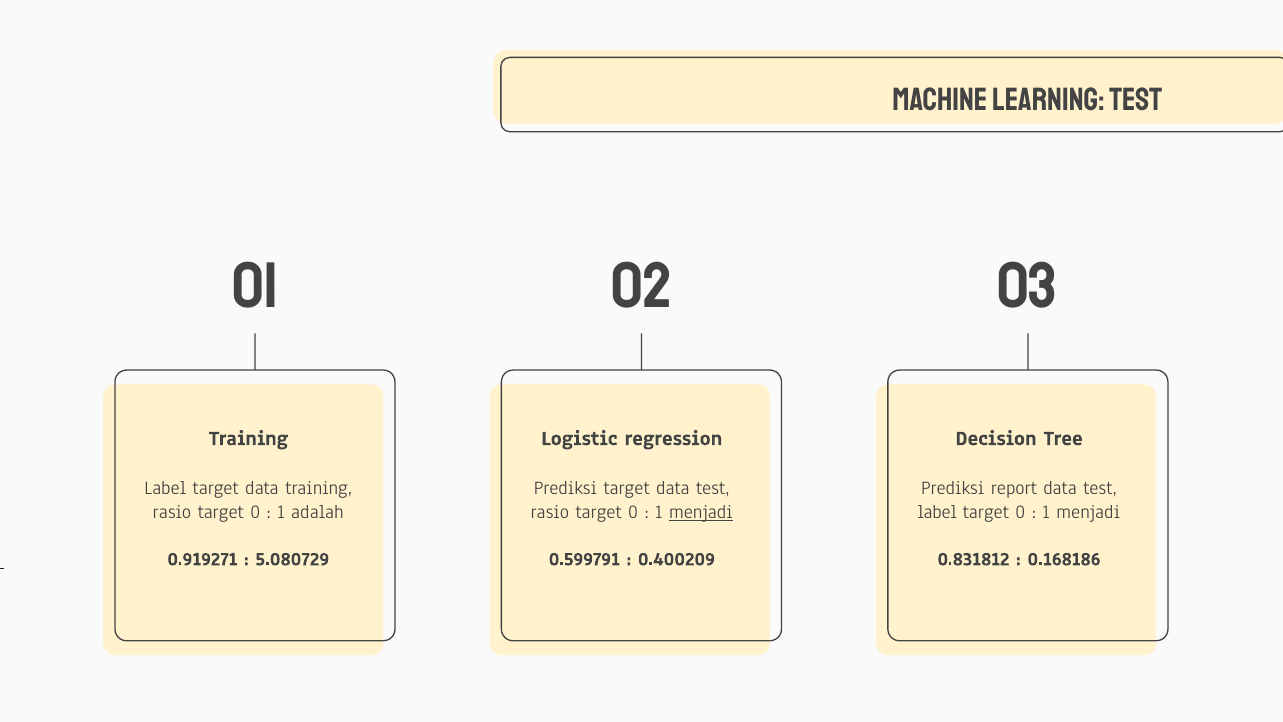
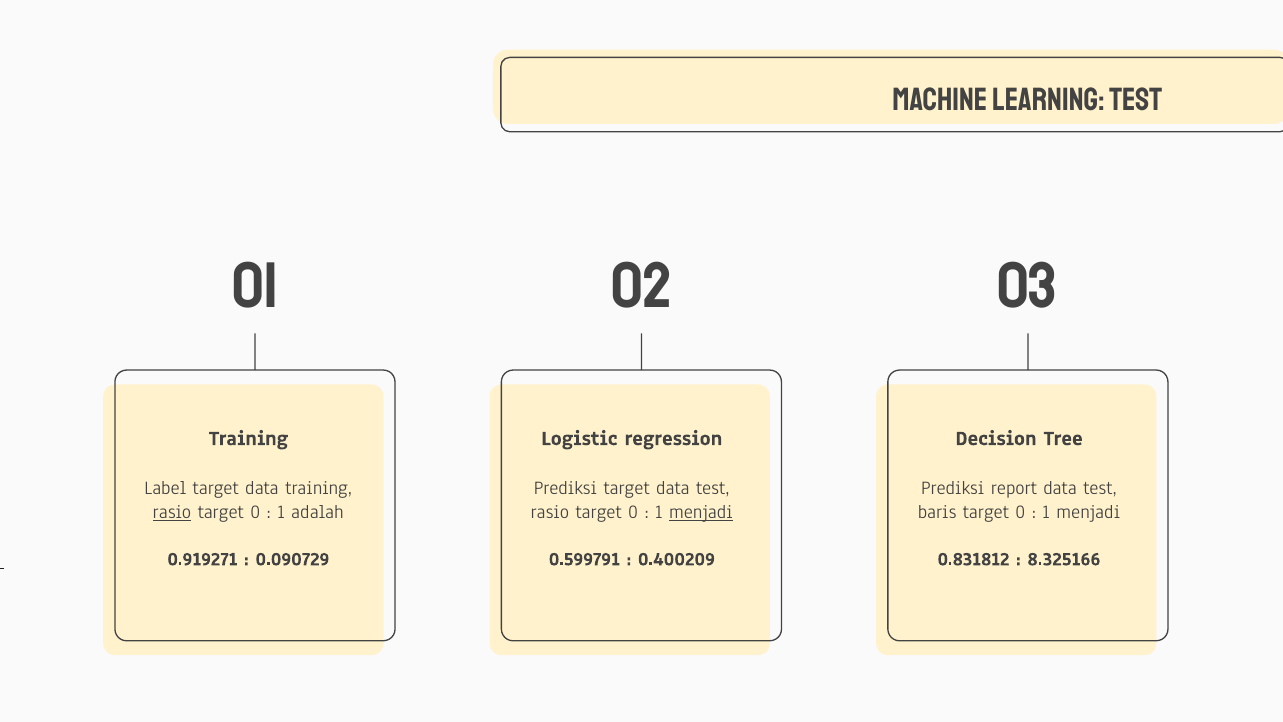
rasio at (172, 512) underline: none -> present
label at (937, 512): label -> baris
5.080729: 5.080729 -> 0.090729
0.168186: 0.168186 -> 8.325166
